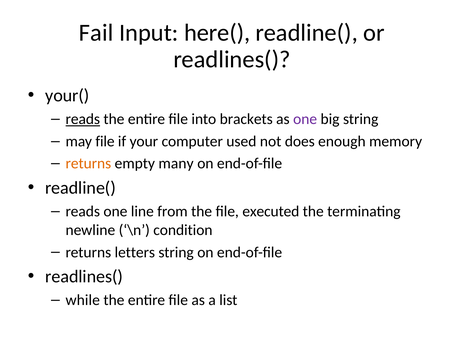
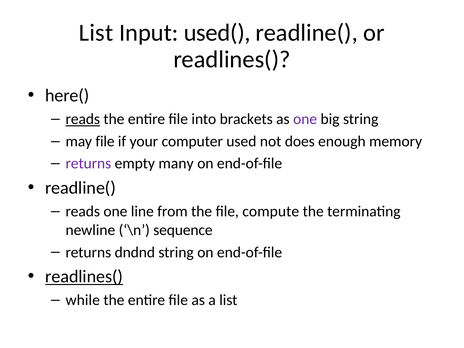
Fail at (96, 33): Fail -> List
here(: here( -> used(
your(: your( -> here(
returns at (88, 164) colour: orange -> purple
executed: executed -> compute
condition: condition -> sequence
letters: letters -> dndnd
readlines( at (84, 277) underline: none -> present
